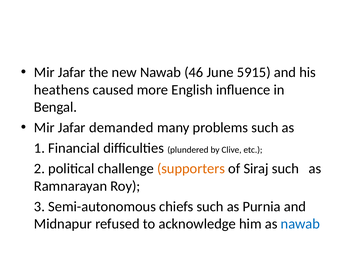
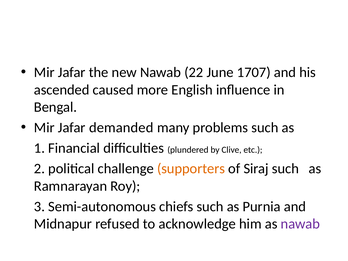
46: 46 -> 22
5915: 5915 -> 1707
heathens: heathens -> ascended
nawab at (300, 224) colour: blue -> purple
